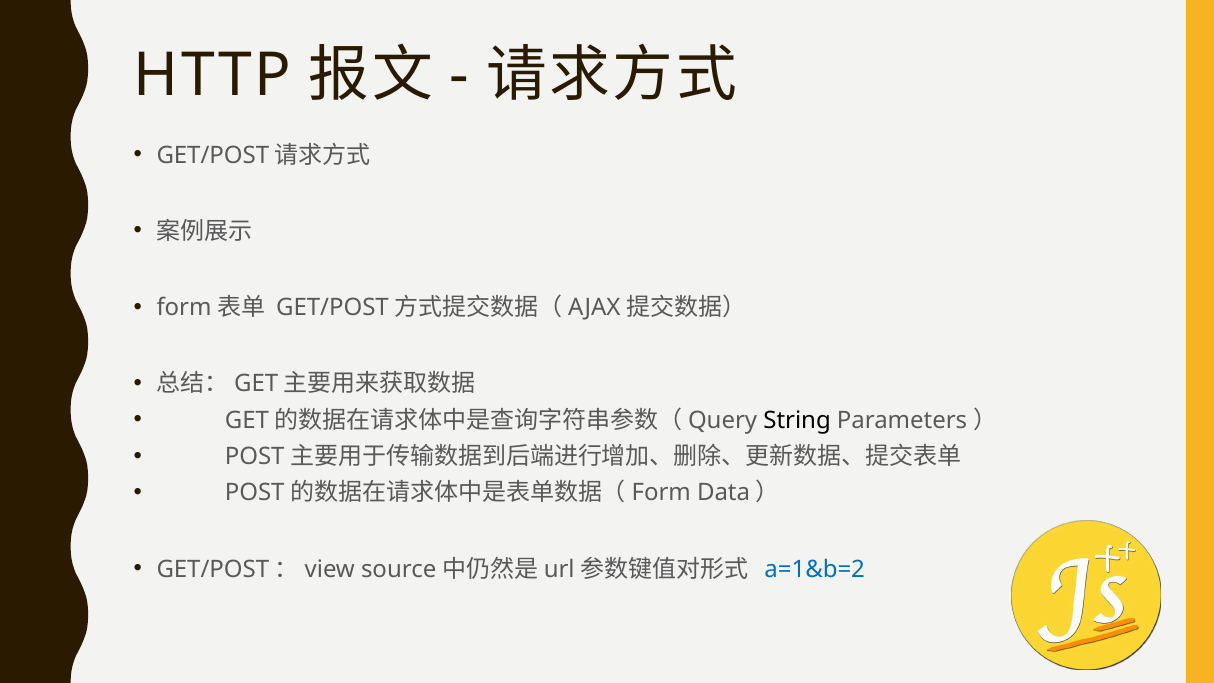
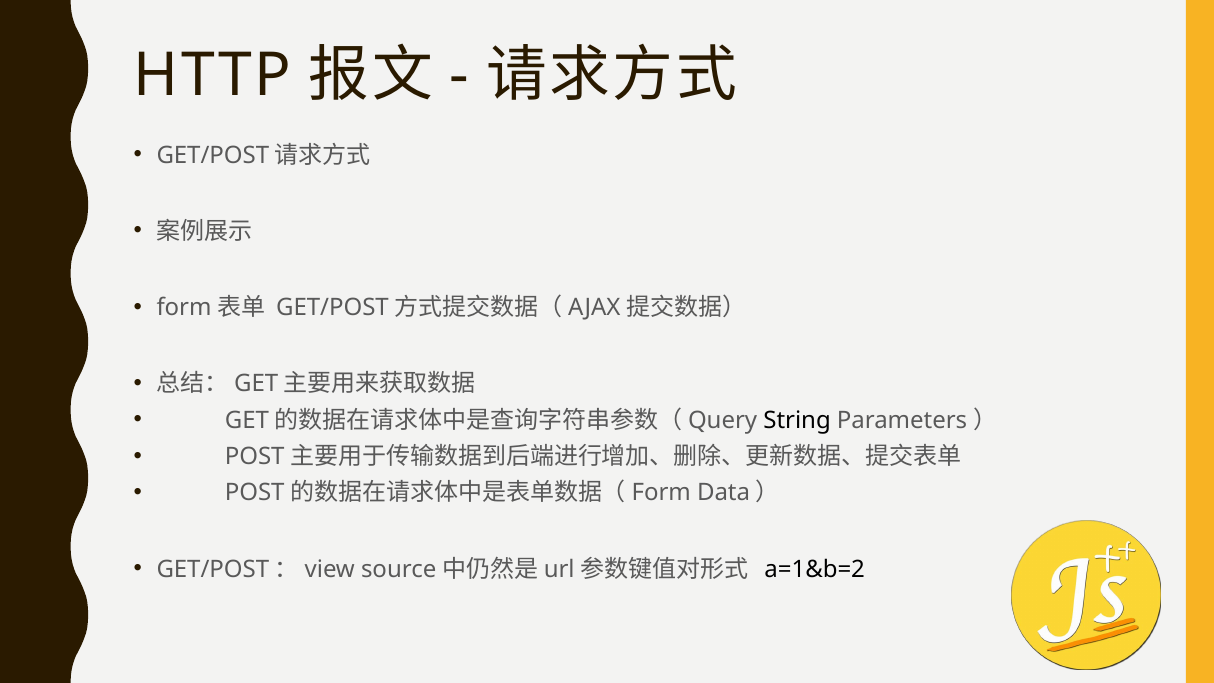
a=1&b=2 colour: blue -> black
